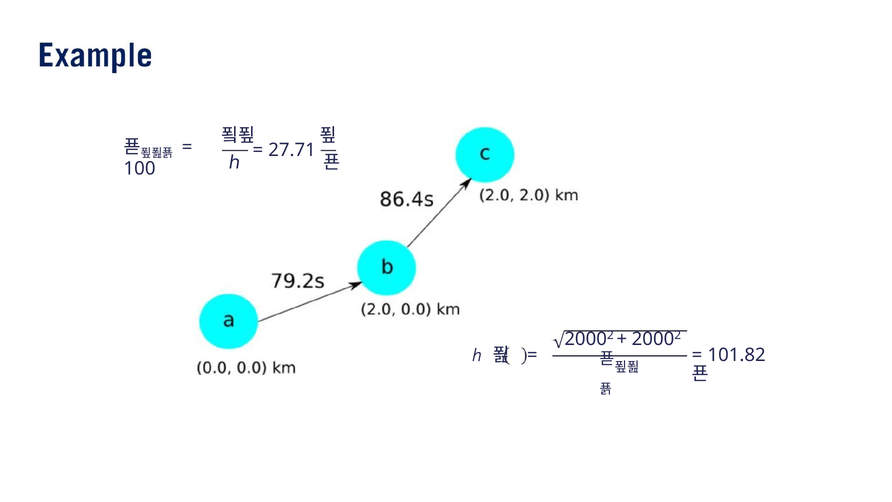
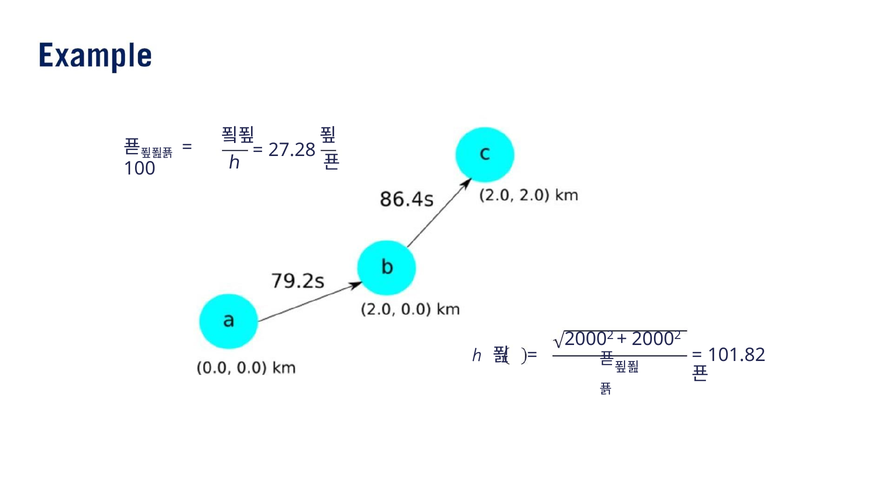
27.71: 27.71 -> 27.28
